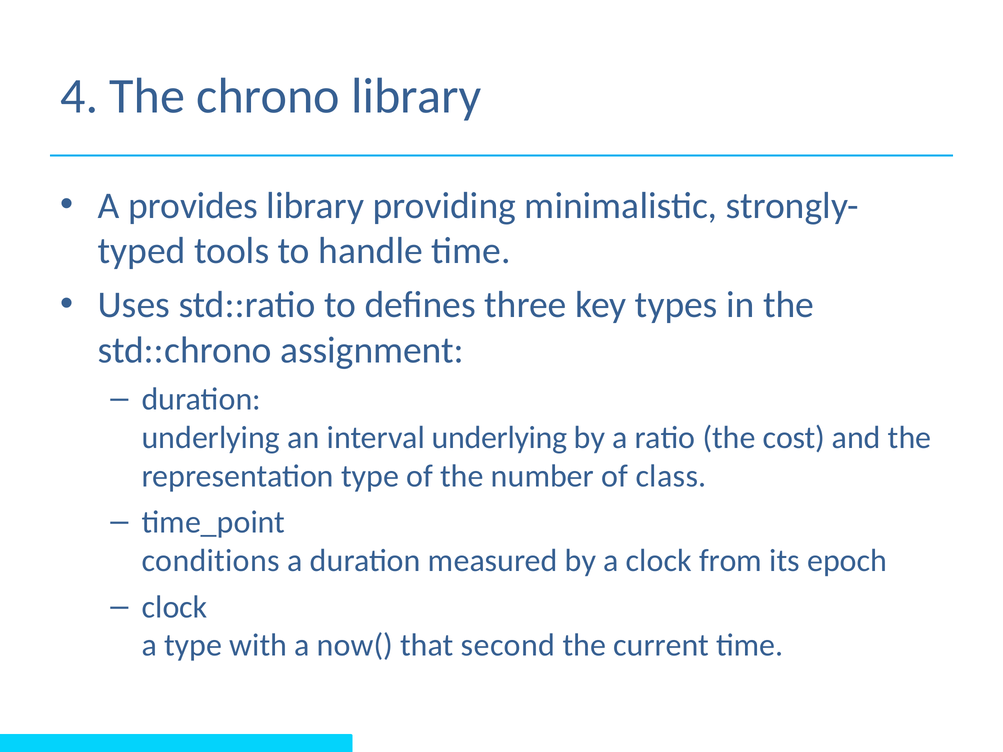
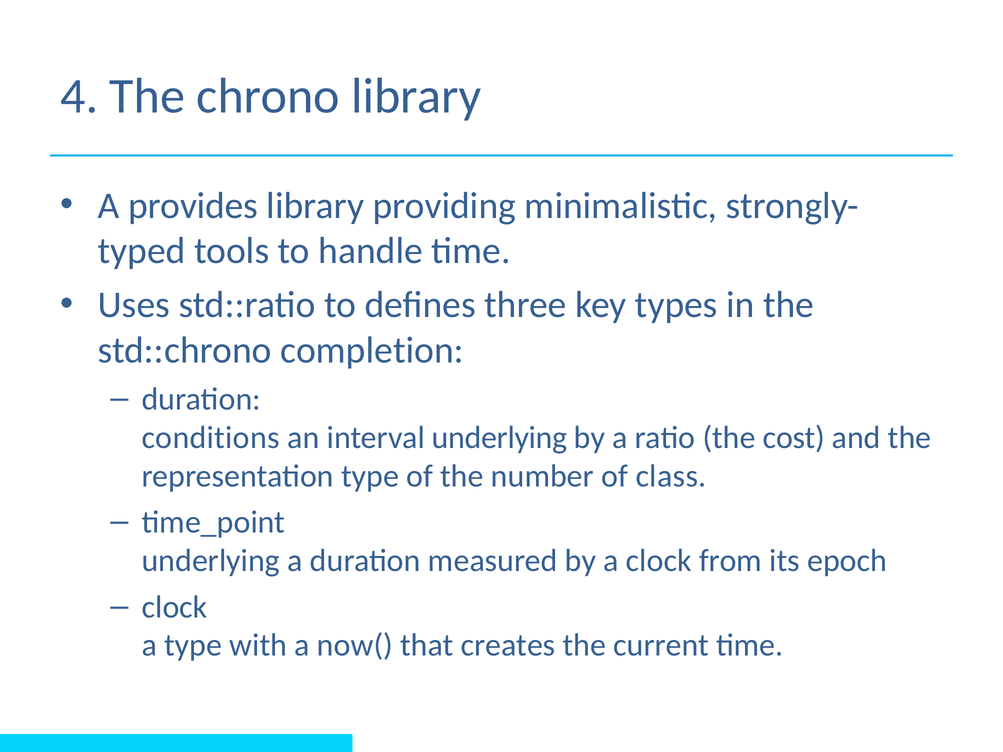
assignment: assignment -> completion
underlying at (211, 438): underlying -> conditions
conditions at (211, 561): conditions -> underlying
second: second -> creates
